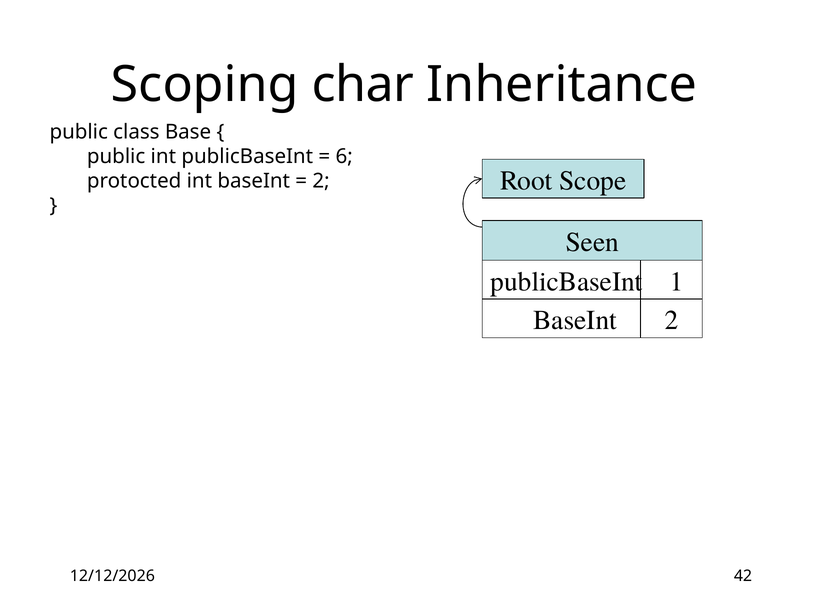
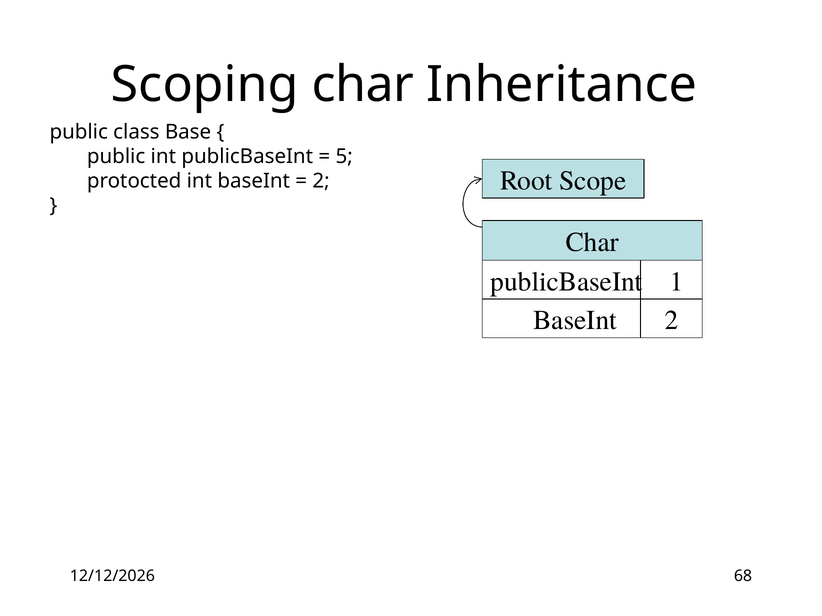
6: 6 -> 5
Seen at (592, 243): Seen -> Char
42: 42 -> 68
